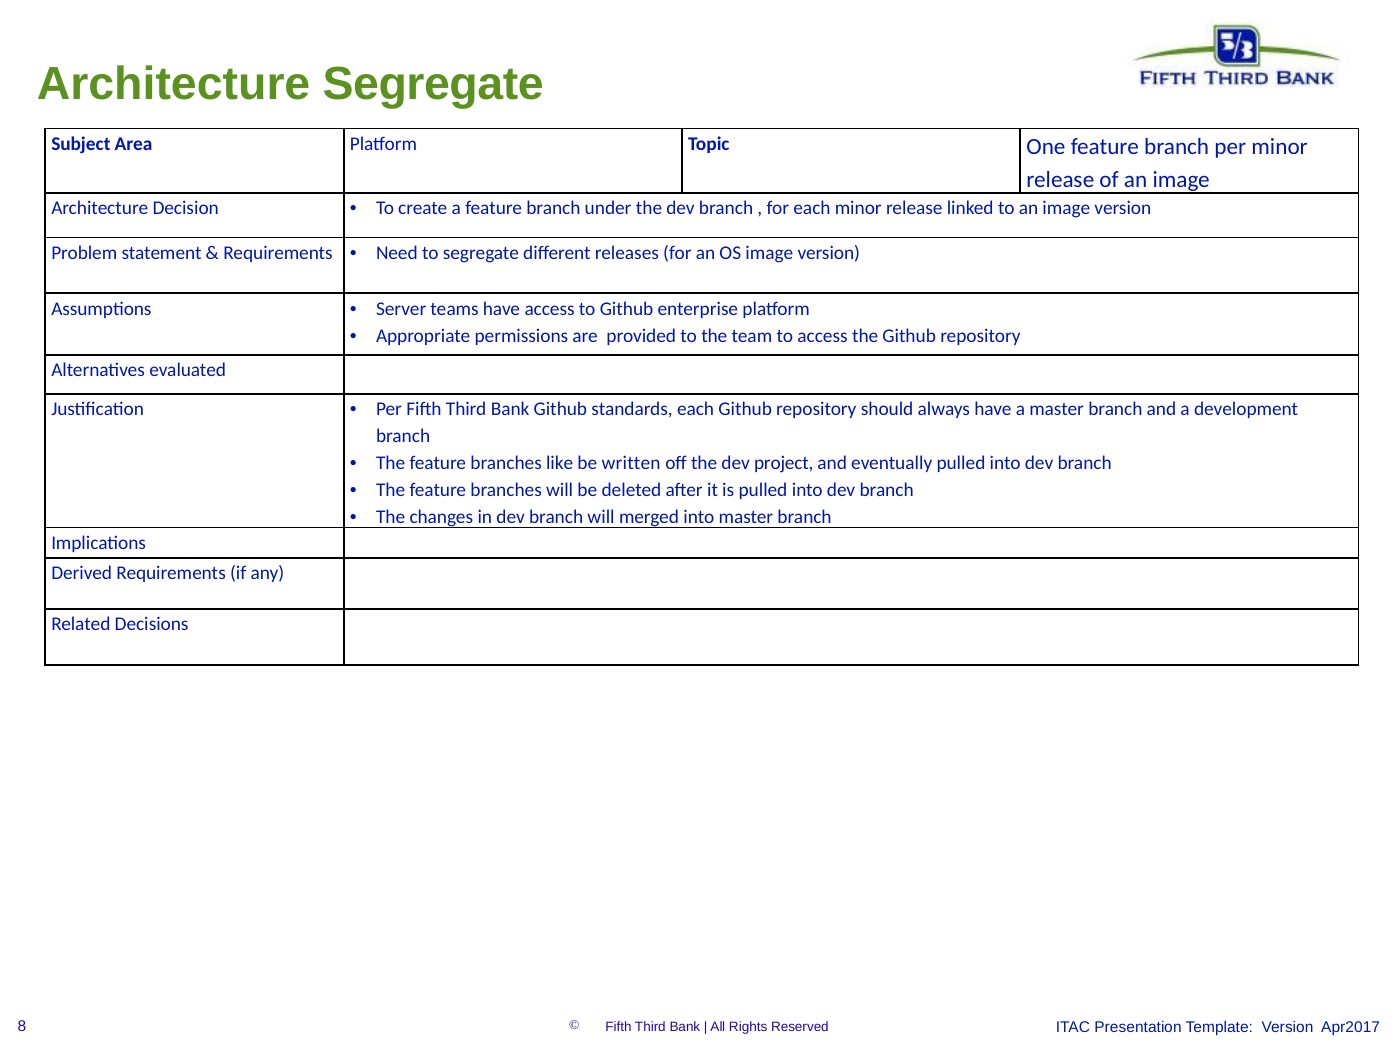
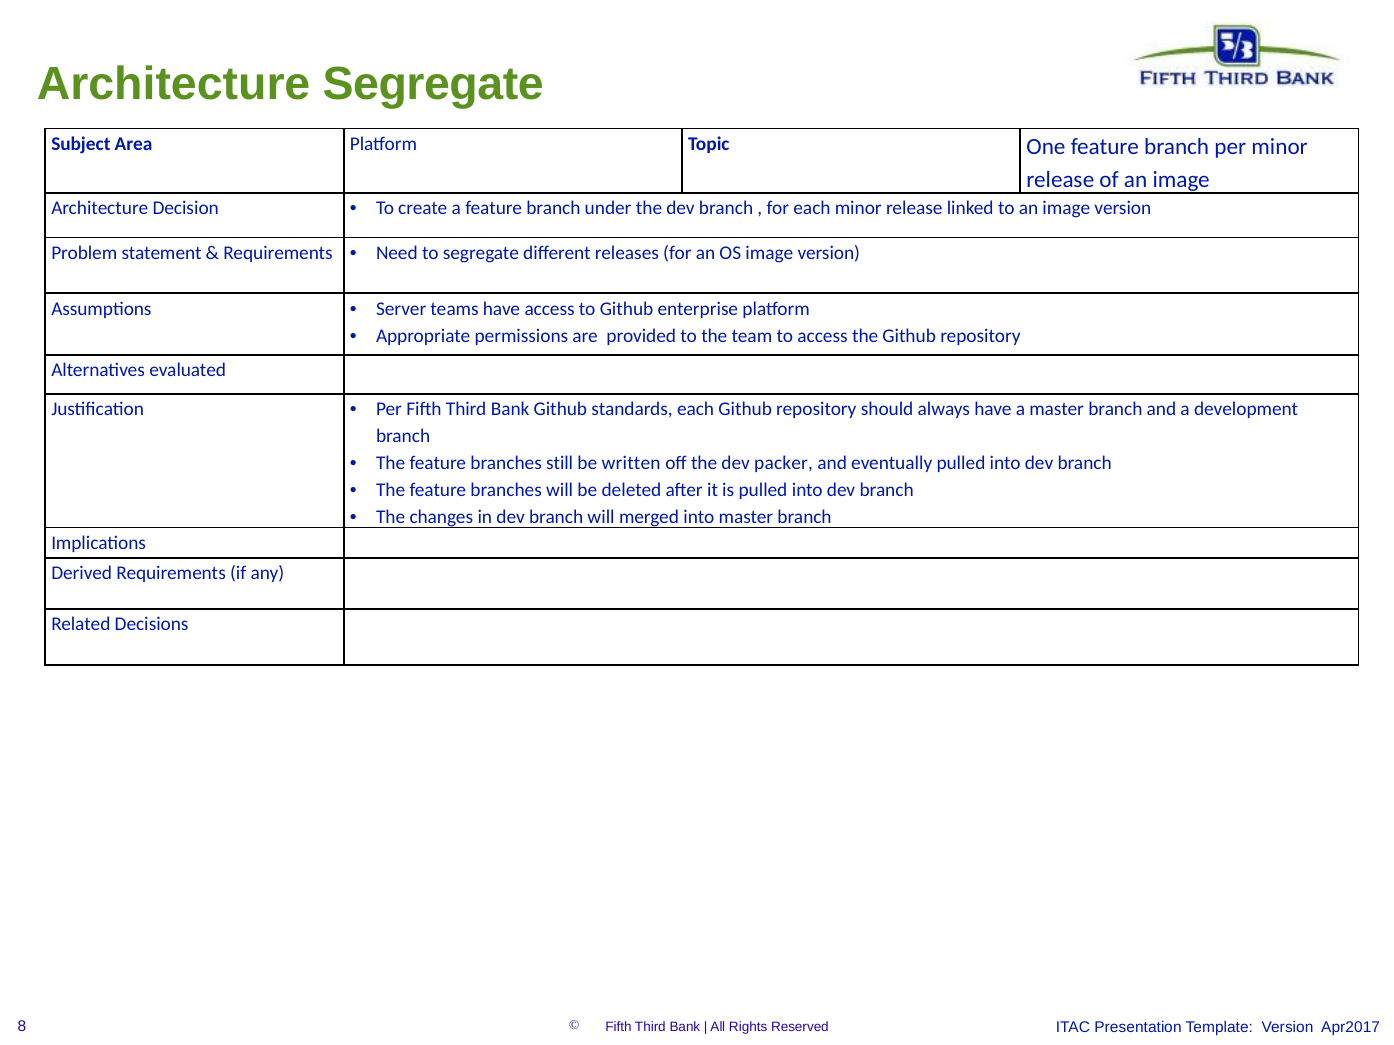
like: like -> still
project: project -> packer
